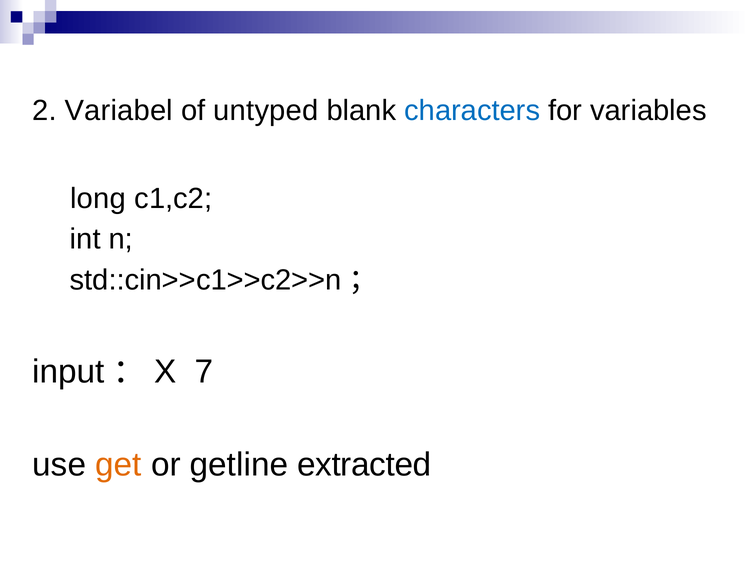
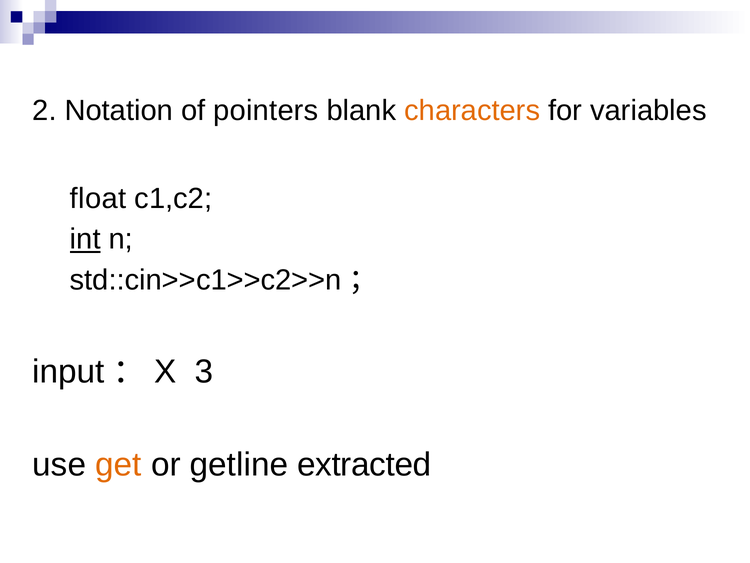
Variabel: Variabel -> Notation
untyped: untyped -> pointers
characters colour: blue -> orange
long: long -> float
int underline: none -> present
7: 7 -> 3
